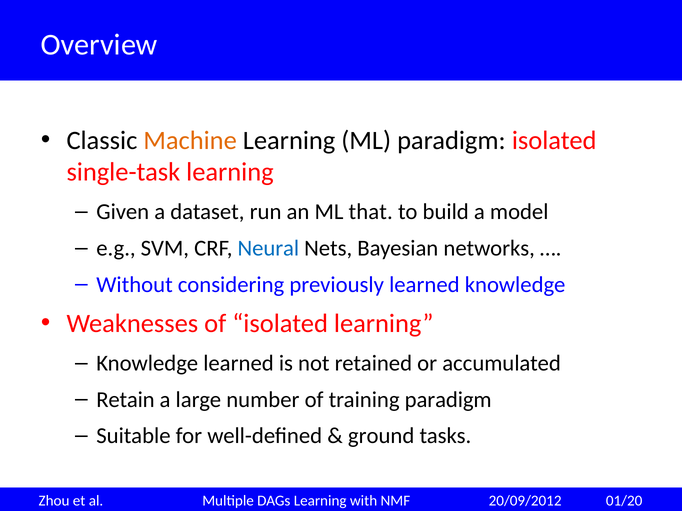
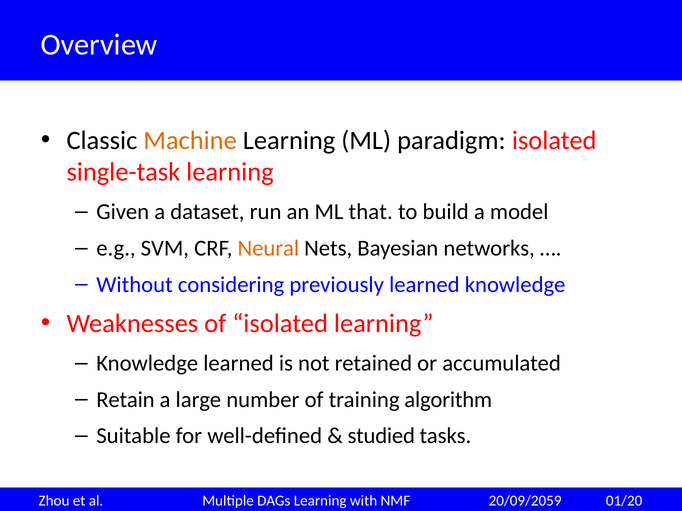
Neural colour: blue -> orange
training paradigm: paradigm -> algorithm
ground: ground -> studied
20/09/2012: 20/09/2012 -> 20/09/2059
